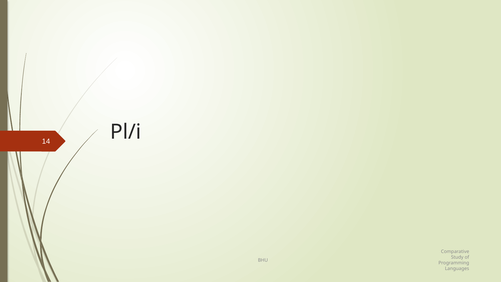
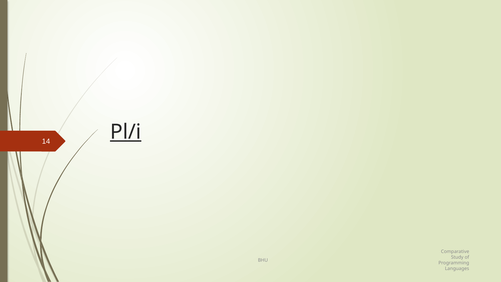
Pl/i underline: none -> present
